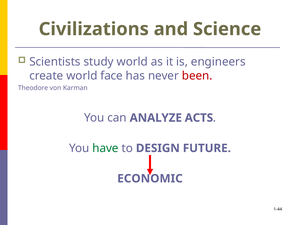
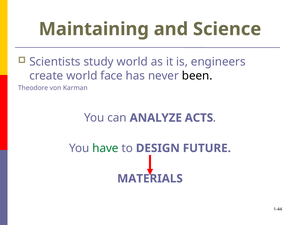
Civilizations: Civilizations -> Maintaining
been colour: red -> black
ECONOMIC: ECONOMIC -> MATERIALS
